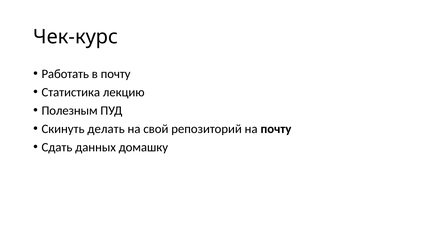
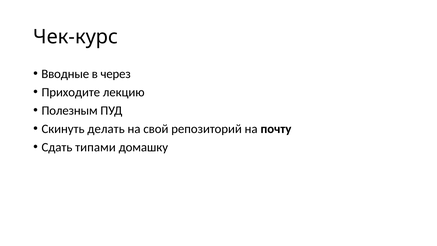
Работать: Работать -> Вводные
в почту: почту -> через
Статистика: Статистика -> Приходите
данных: данных -> типами
